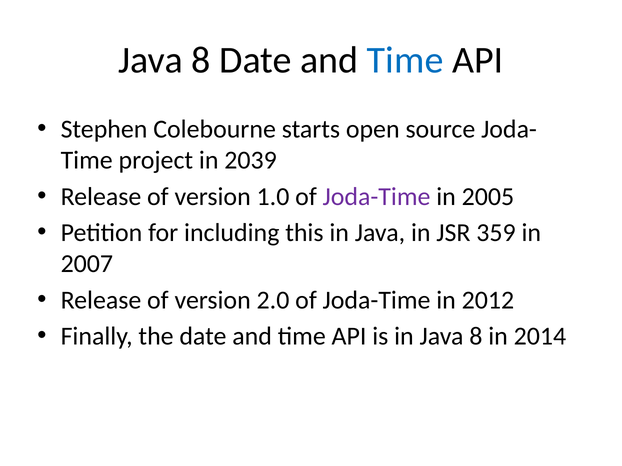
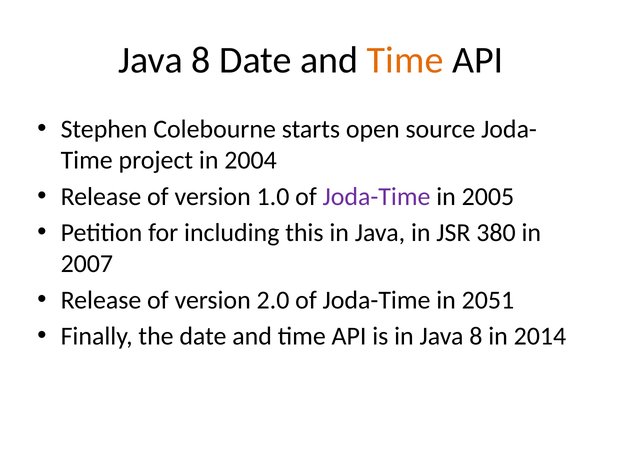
Time at (405, 60) colour: blue -> orange
2039: 2039 -> 2004
359: 359 -> 380
2012: 2012 -> 2051
